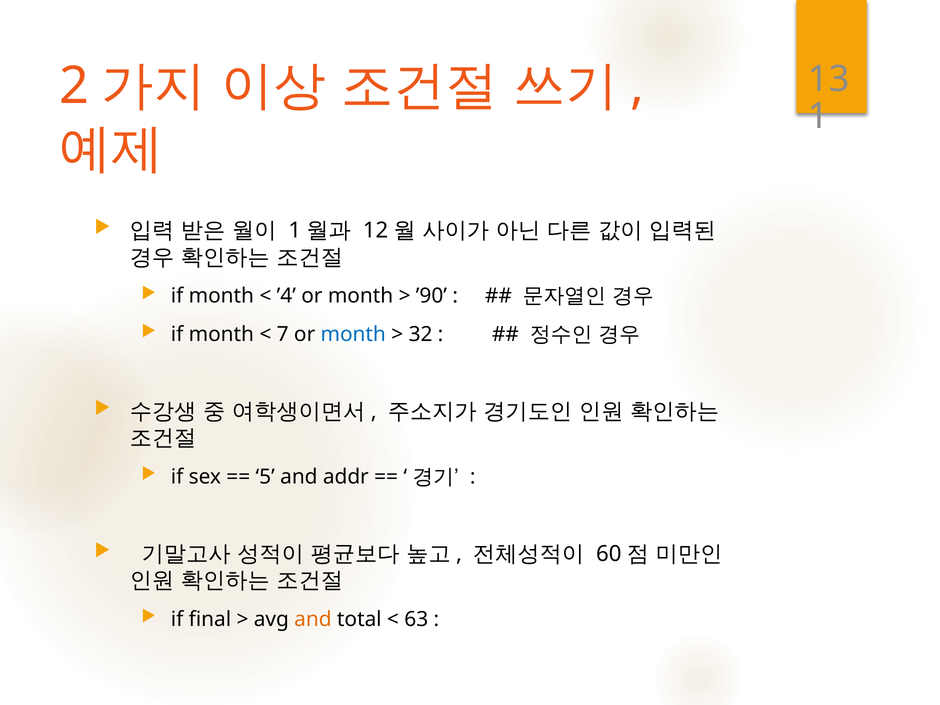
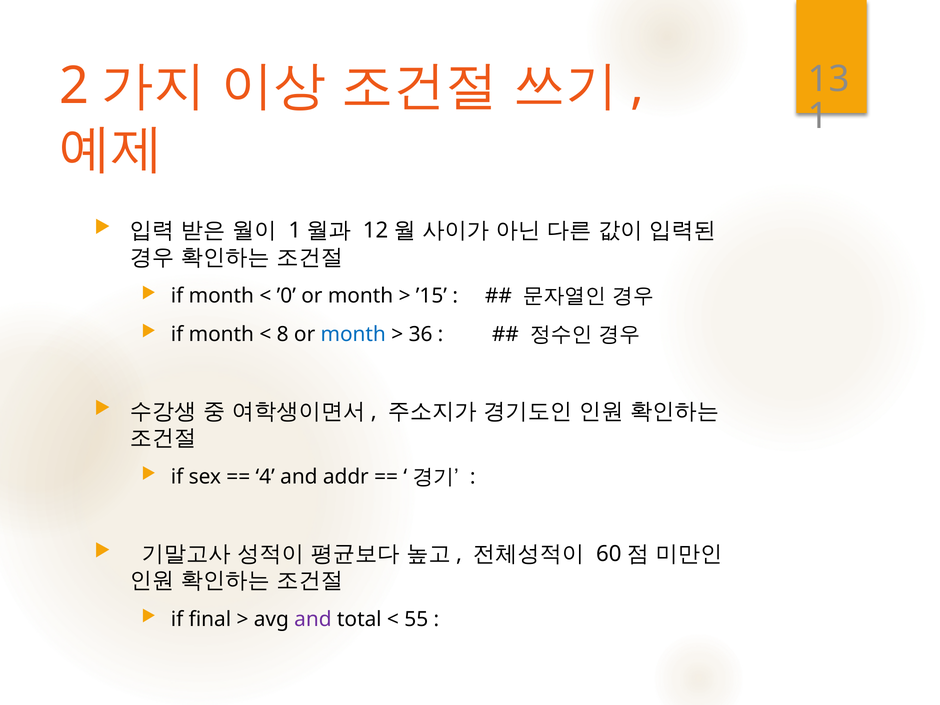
’4: ’4 -> ’0
’90: ’90 -> ’15
7: 7 -> 8
32: 32 -> 36
5: 5 -> 4
and at (313, 619) colour: orange -> purple
63: 63 -> 55
